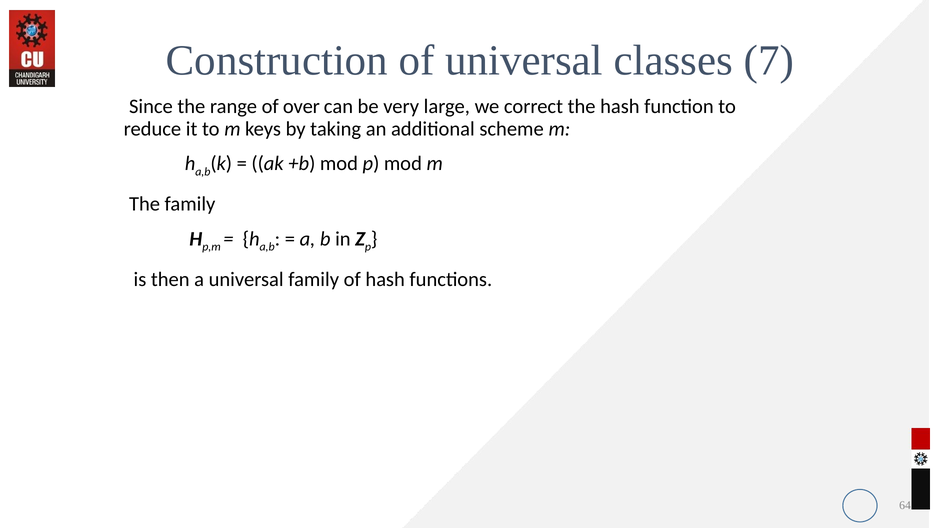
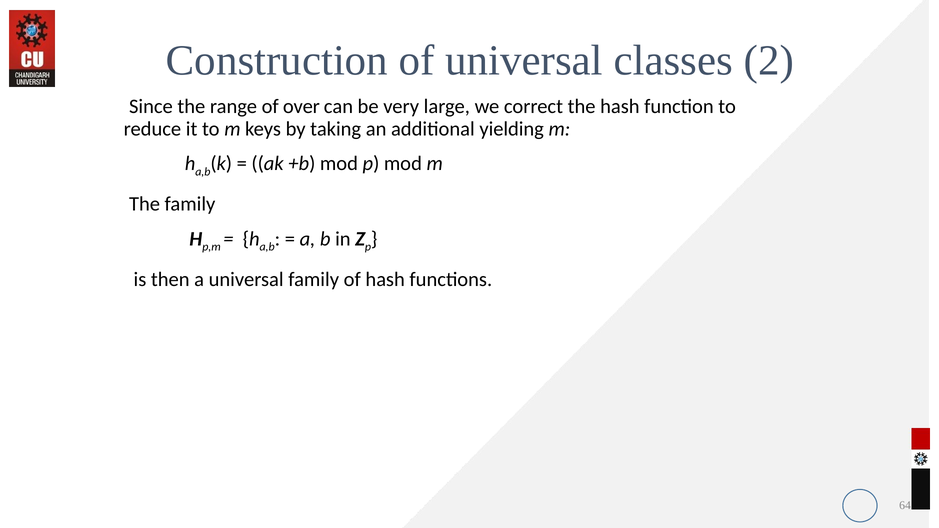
7: 7 -> 2
scheme: scheme -> yielding
